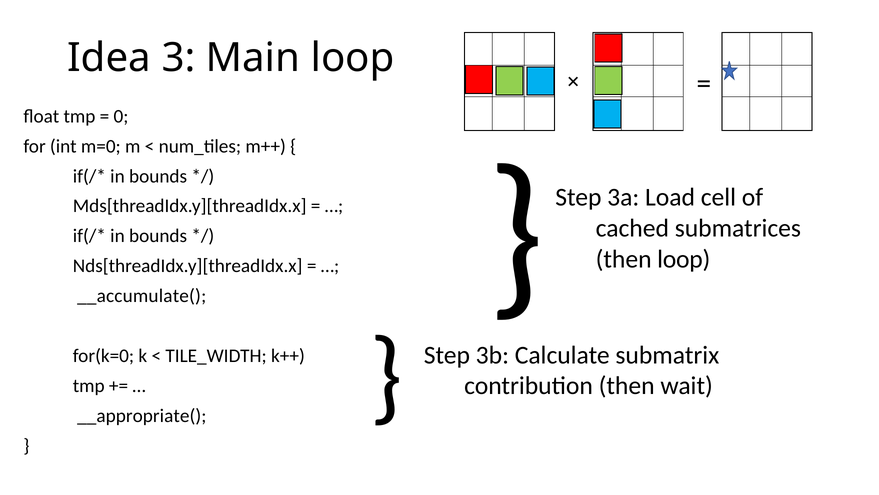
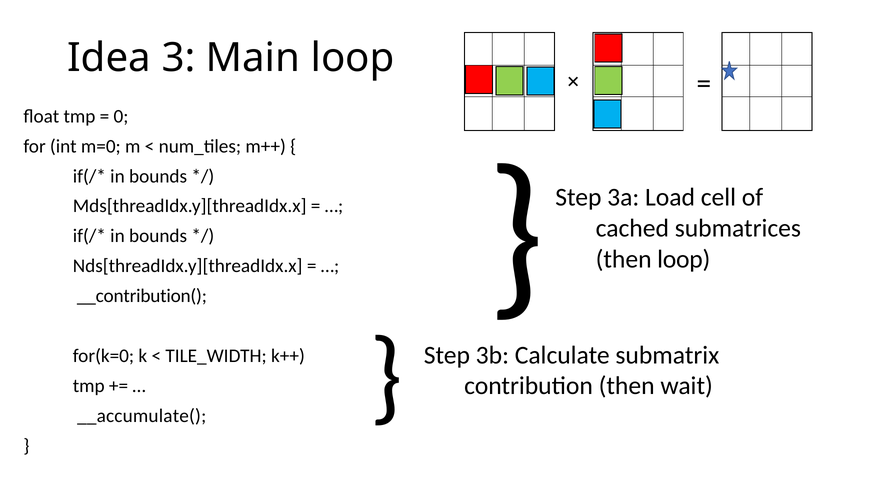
__accumulate(: __accumulate( -> __contribution(
__appropriate(: __appropriate( -> __accumulate(
